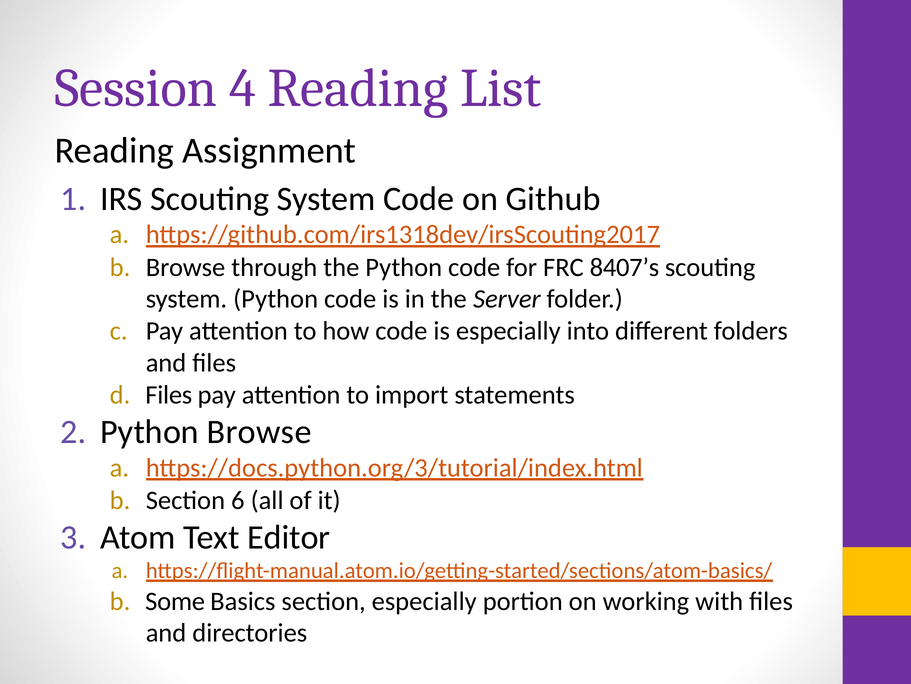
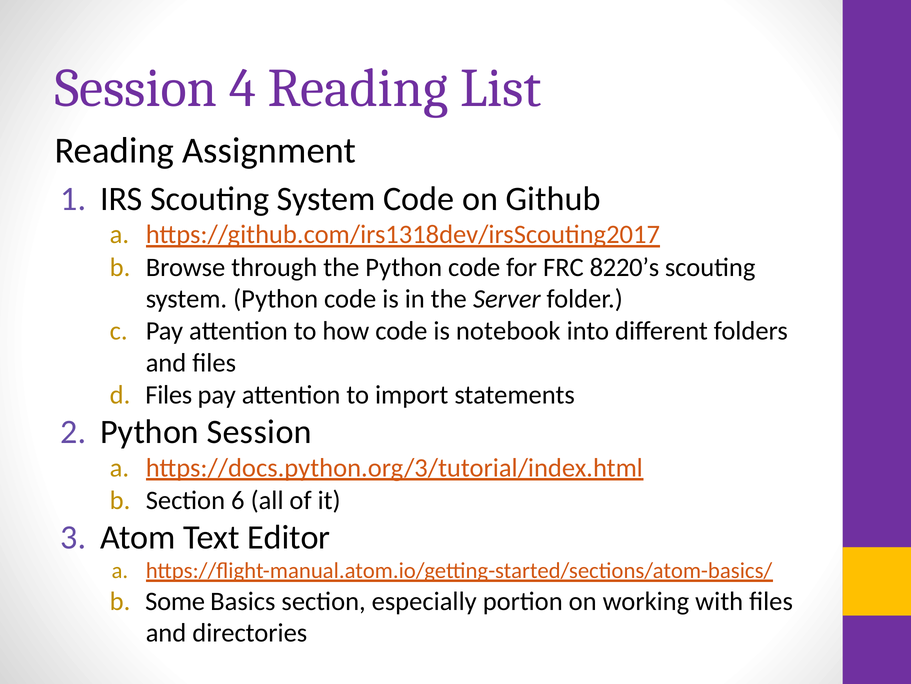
8407’s: 8407’s -> 8220’s
is especially: especially -> notebook
Python Browse: Browse -> Session
